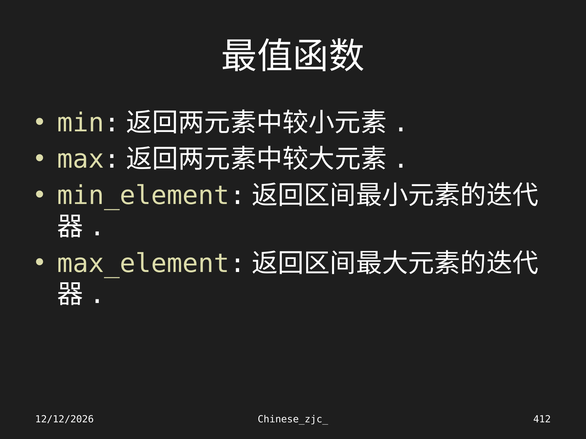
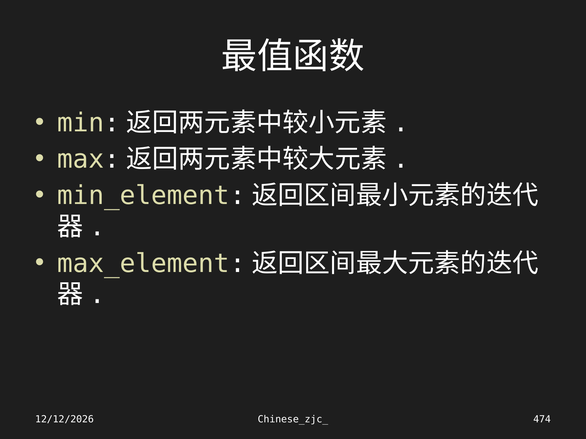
412: 412 -> 474
